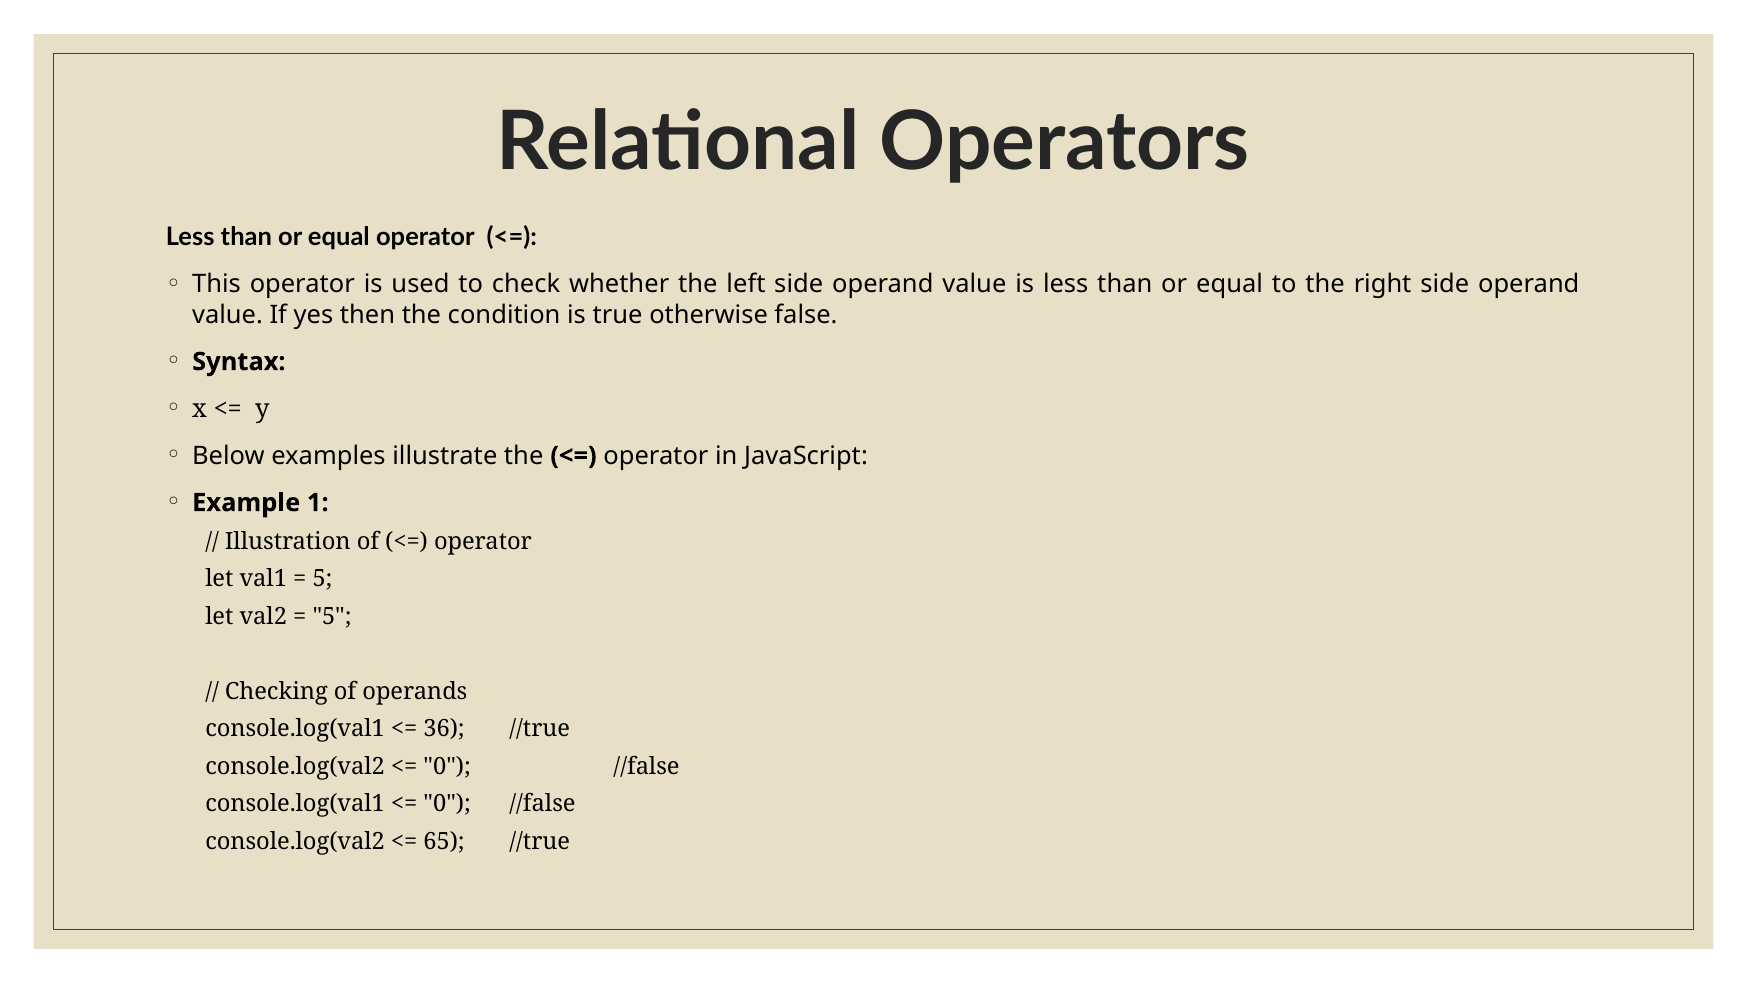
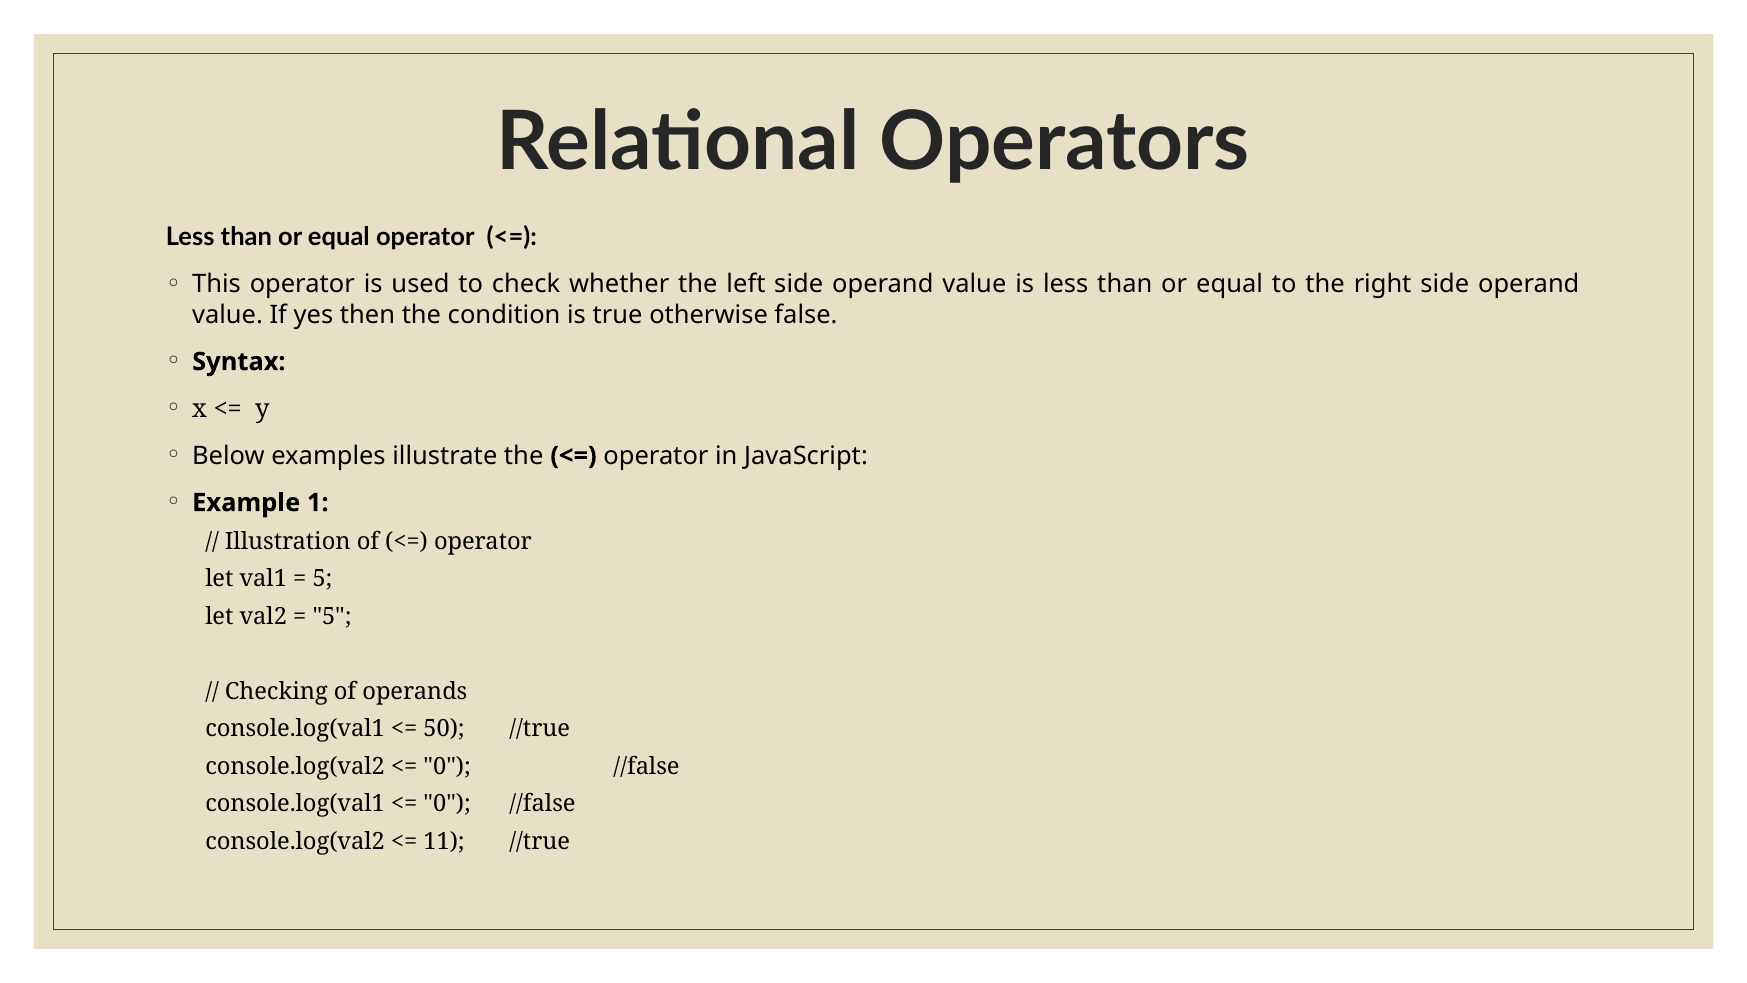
36: 36 -> 50
65: 65 -> 11
